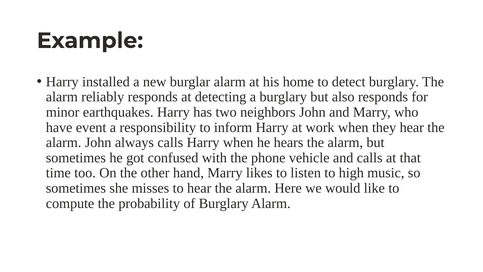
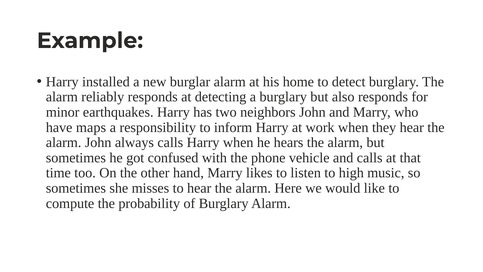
event: event -> maps
